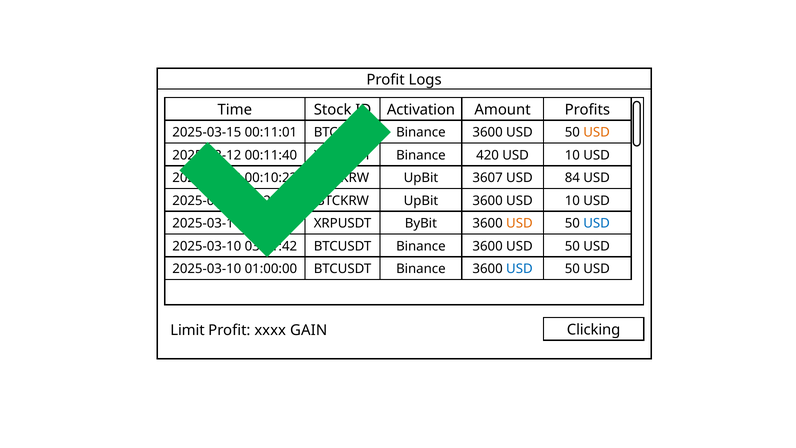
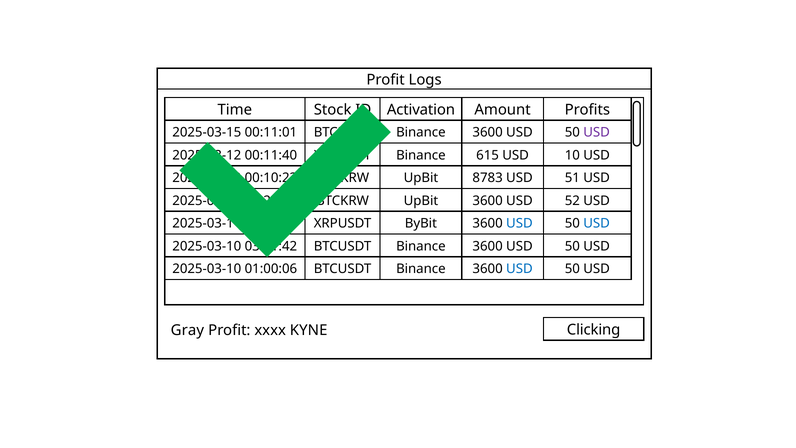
USD at (597, 132) colour: orange -> purple
420: 420 -> 615
3607: 3607 -> 8783
84: 84 -> 51
3600 USD 10: 10 -> 52
USD at (519, 223) colour: orange -> blue
01:00:00: 01:00:00 -> 01:00:06
Limit: Limit -> Gray
GAIN: GAIN -> KYNE
